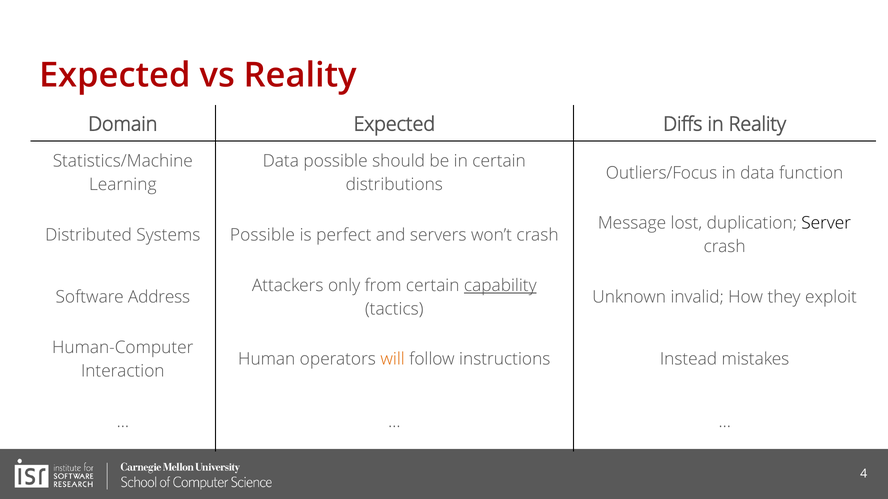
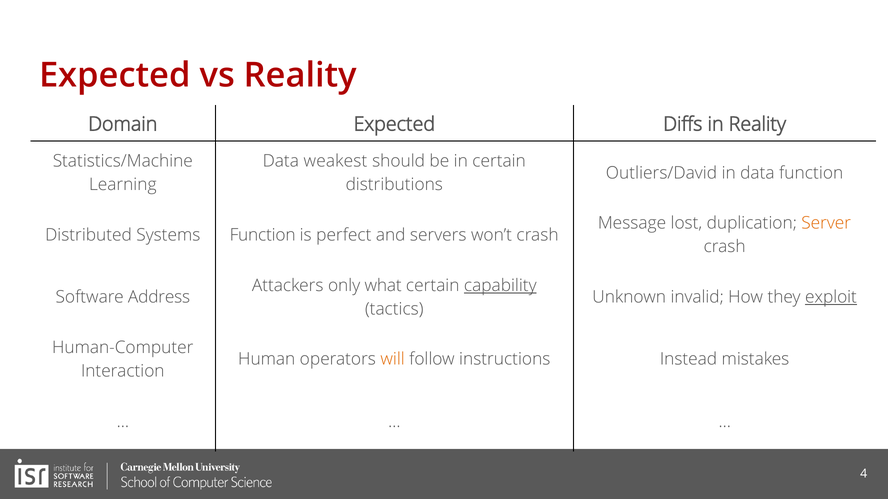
Data possible: possible -> weakest
Outliers/Focus: Outliers/Focus -> Outliers/David
Server colour: black -> orange
Systems Possible: Possible -> Function
from: from -> what
exploit underline: none -> present
